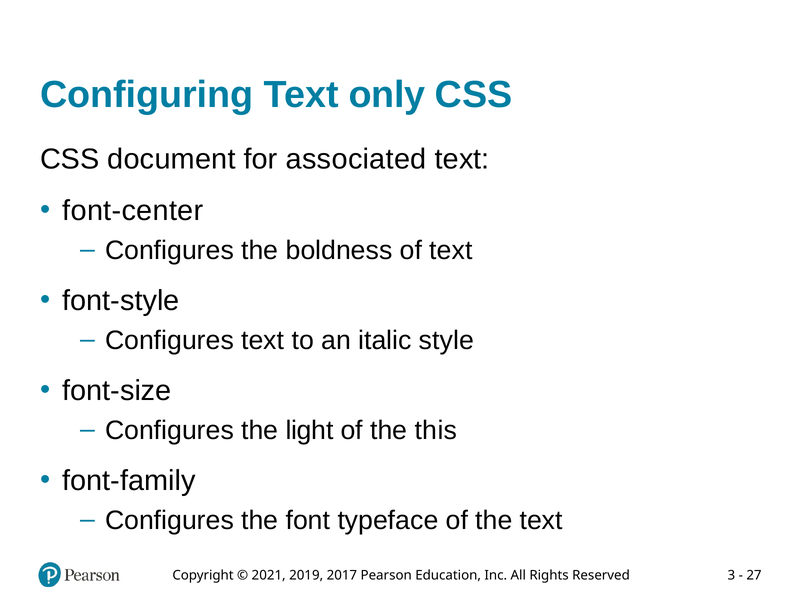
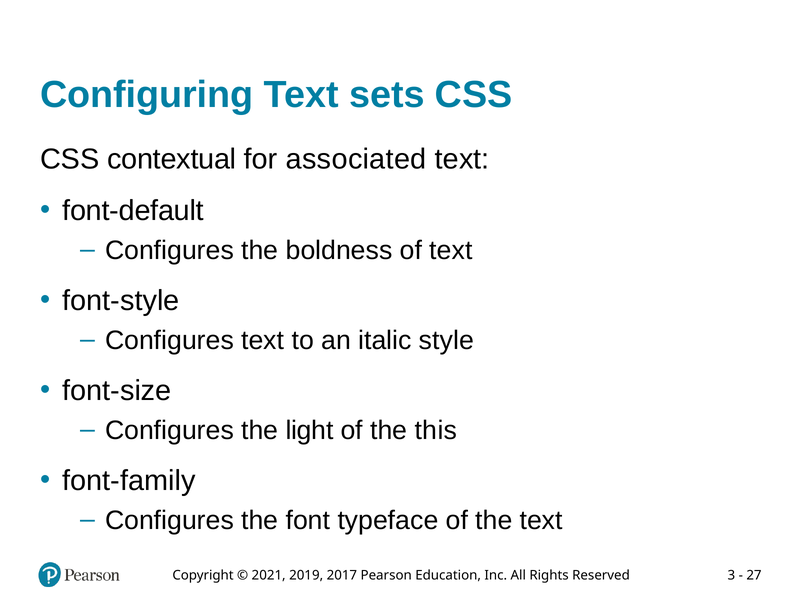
only: only -> sets
document: document -> contextual
font-center: font-center -> font-default
